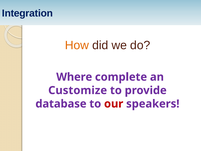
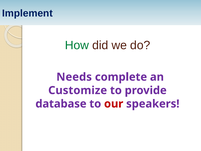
Integration: Integration -> Implement
How colour: orange -> green
Where: Where -> Needs
